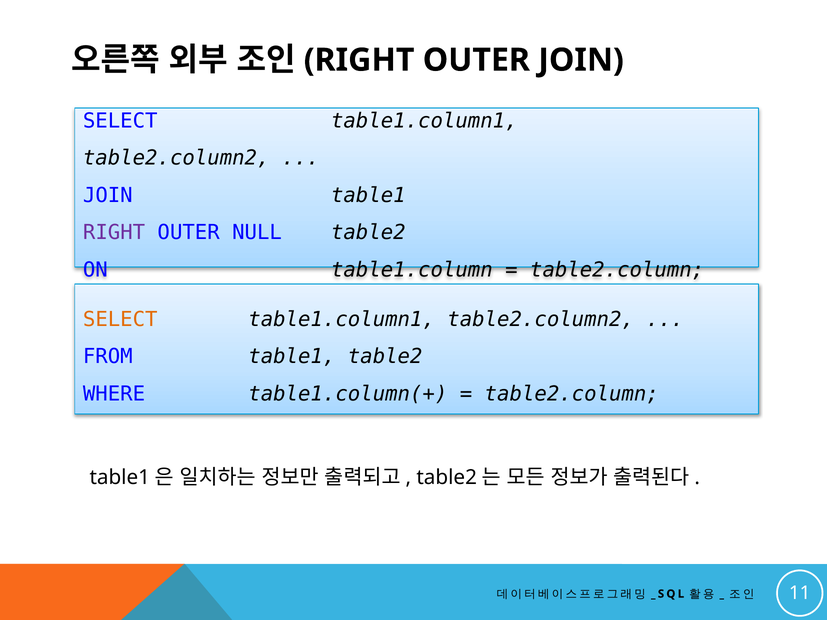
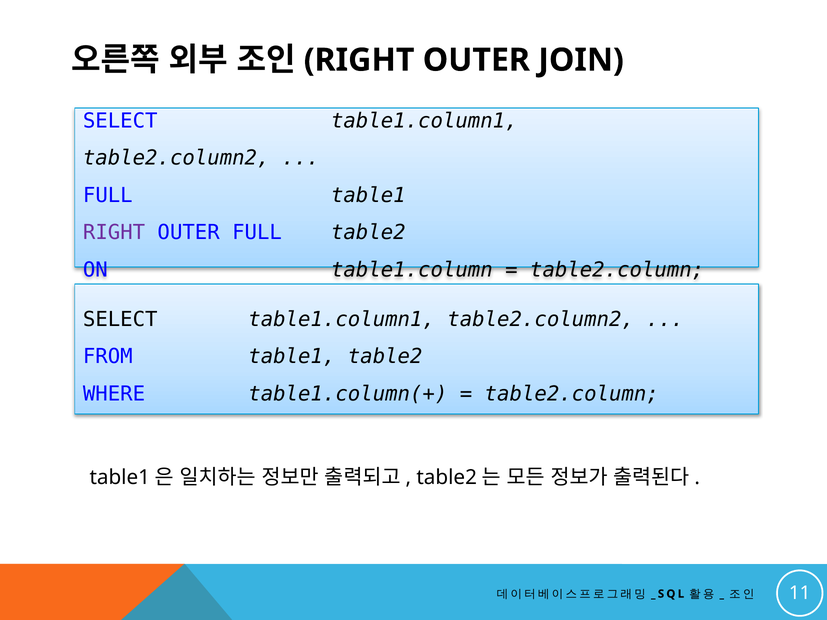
JOIN at (108, 195): JOIN -> FULL
OUTER NULL: NULL -> FULL
SELECT at (120, 320) colour: orange -> black
